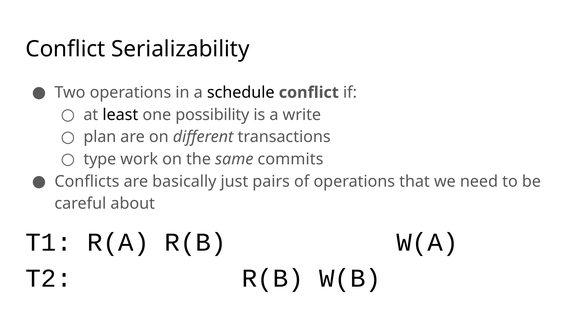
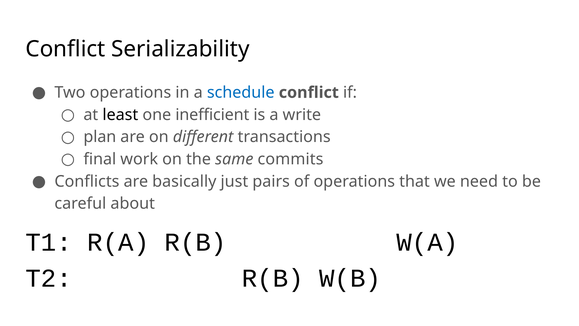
schedule colour: black -> blue
possibility: possibility -> inefficient
type: type -> final
